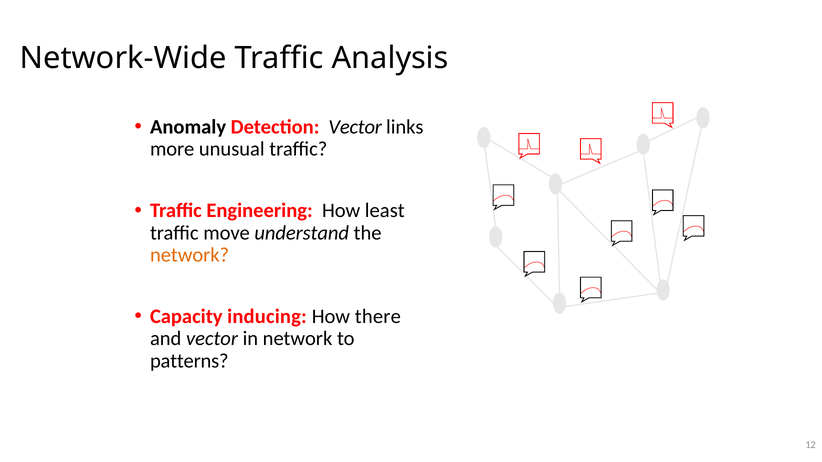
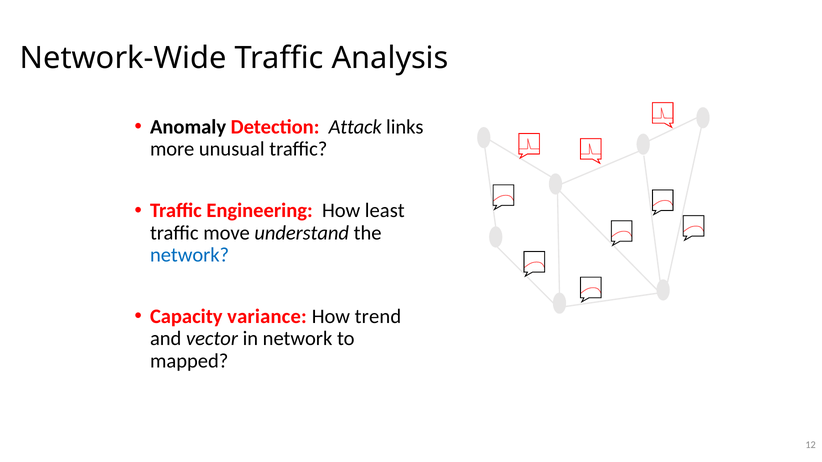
Detection Vector: Vector -> Attack
network at (190, 255) colour: orange -> blue
inducing: inducing -> variance
there: there -> trend
patterns: patterns -> mapped
